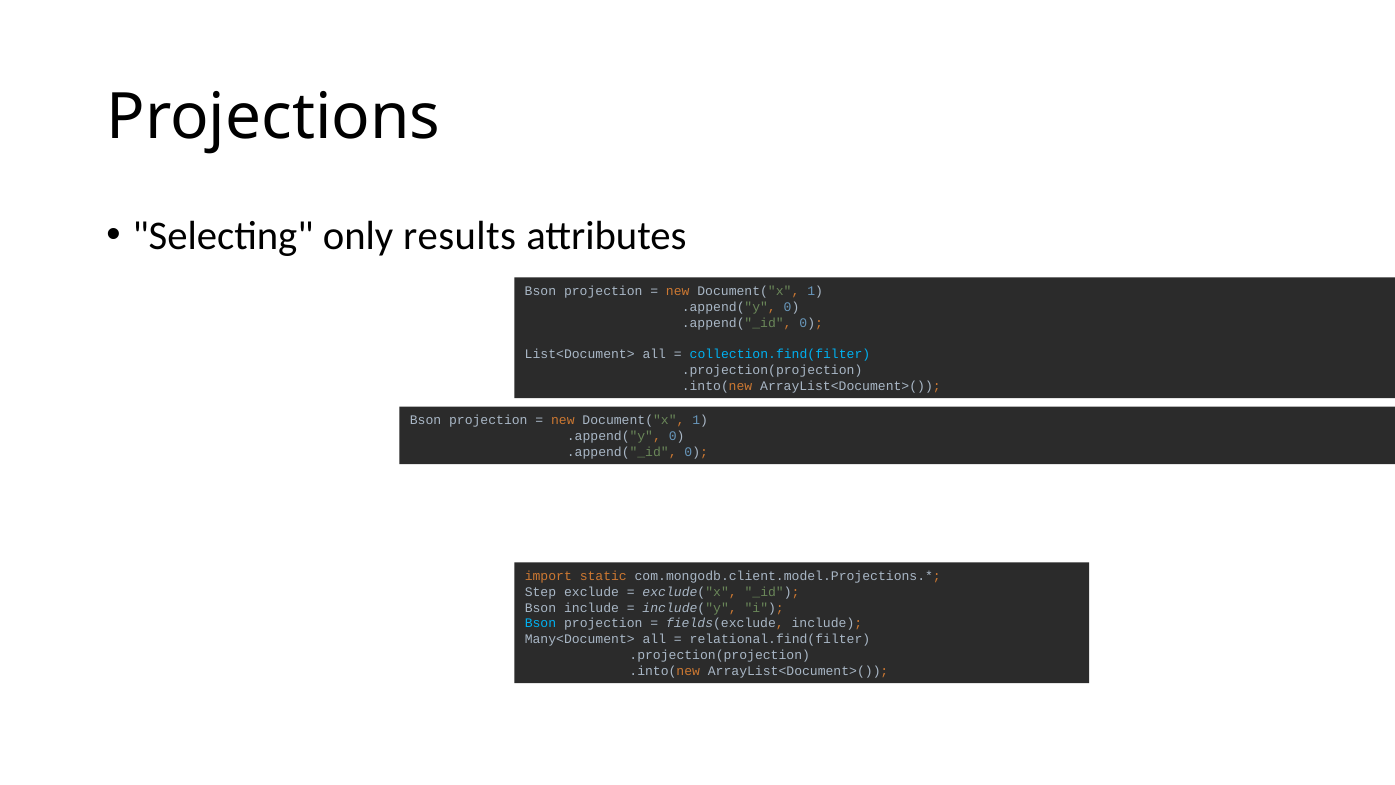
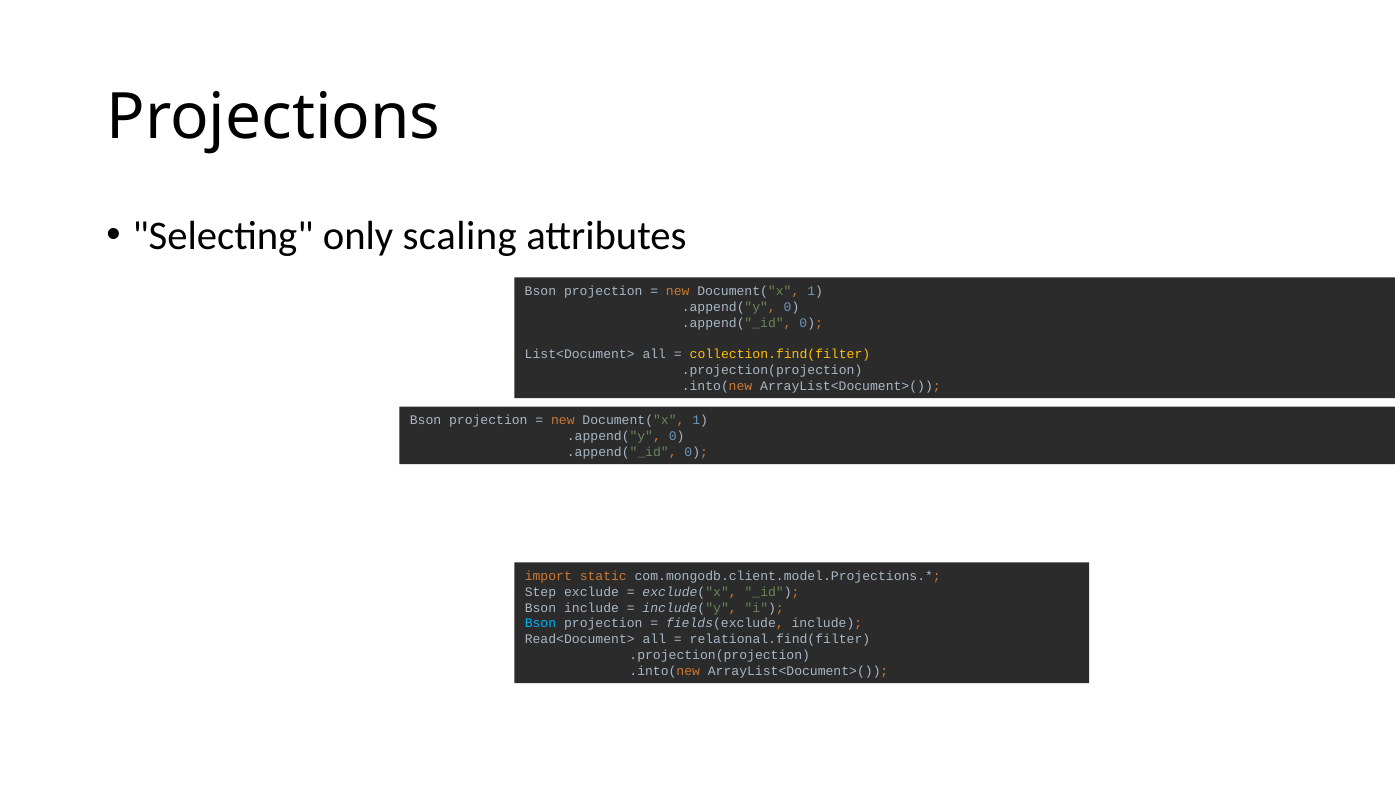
results: results -> scaling
collection.find(filter colour: light blue -> yellow
Many<Document>: Many<Document> -> Read<Document>
